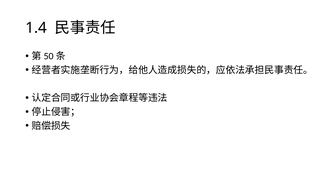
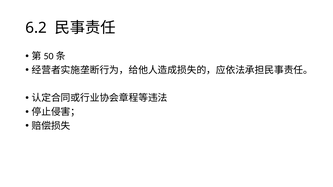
1.4: 1.4 -> 6.2
